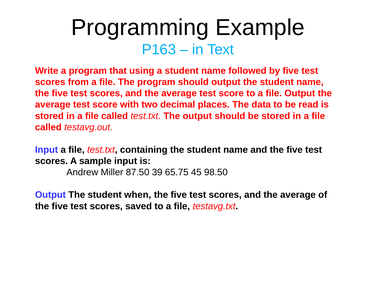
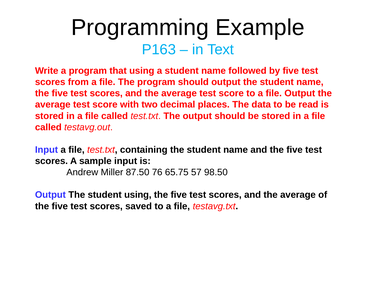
39: 39 -> 76
45: 45 -> 57
student when: when -> using
